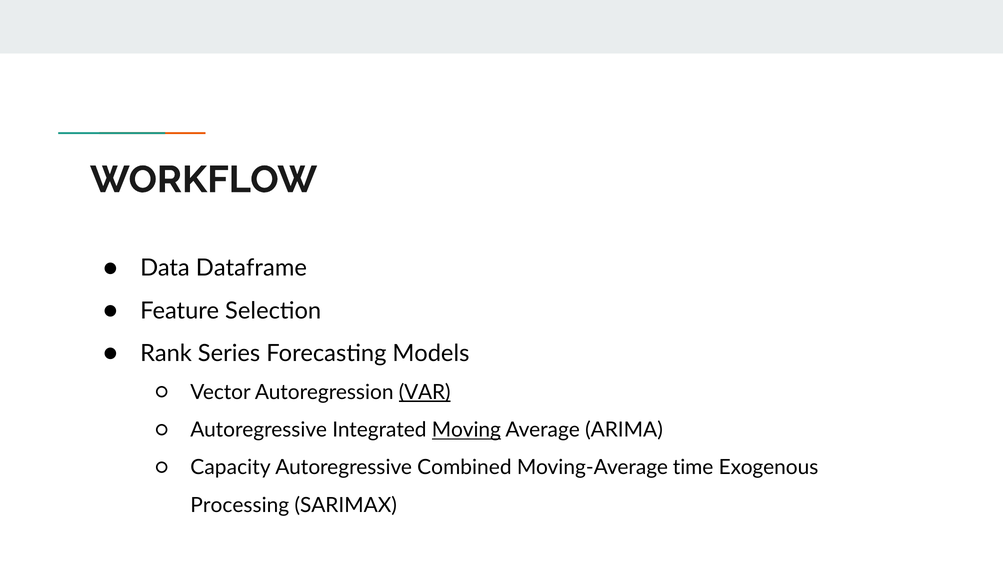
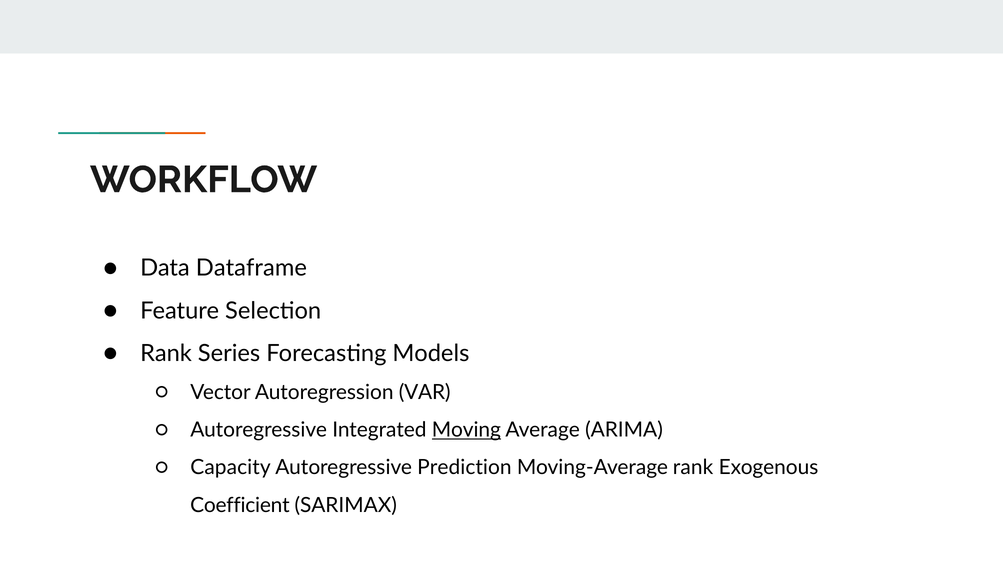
VAR underline: present -> none
Combined: Combined -> Prediction
Moving-Average time: time -> rank
Processing: Processing -> Coefficient
